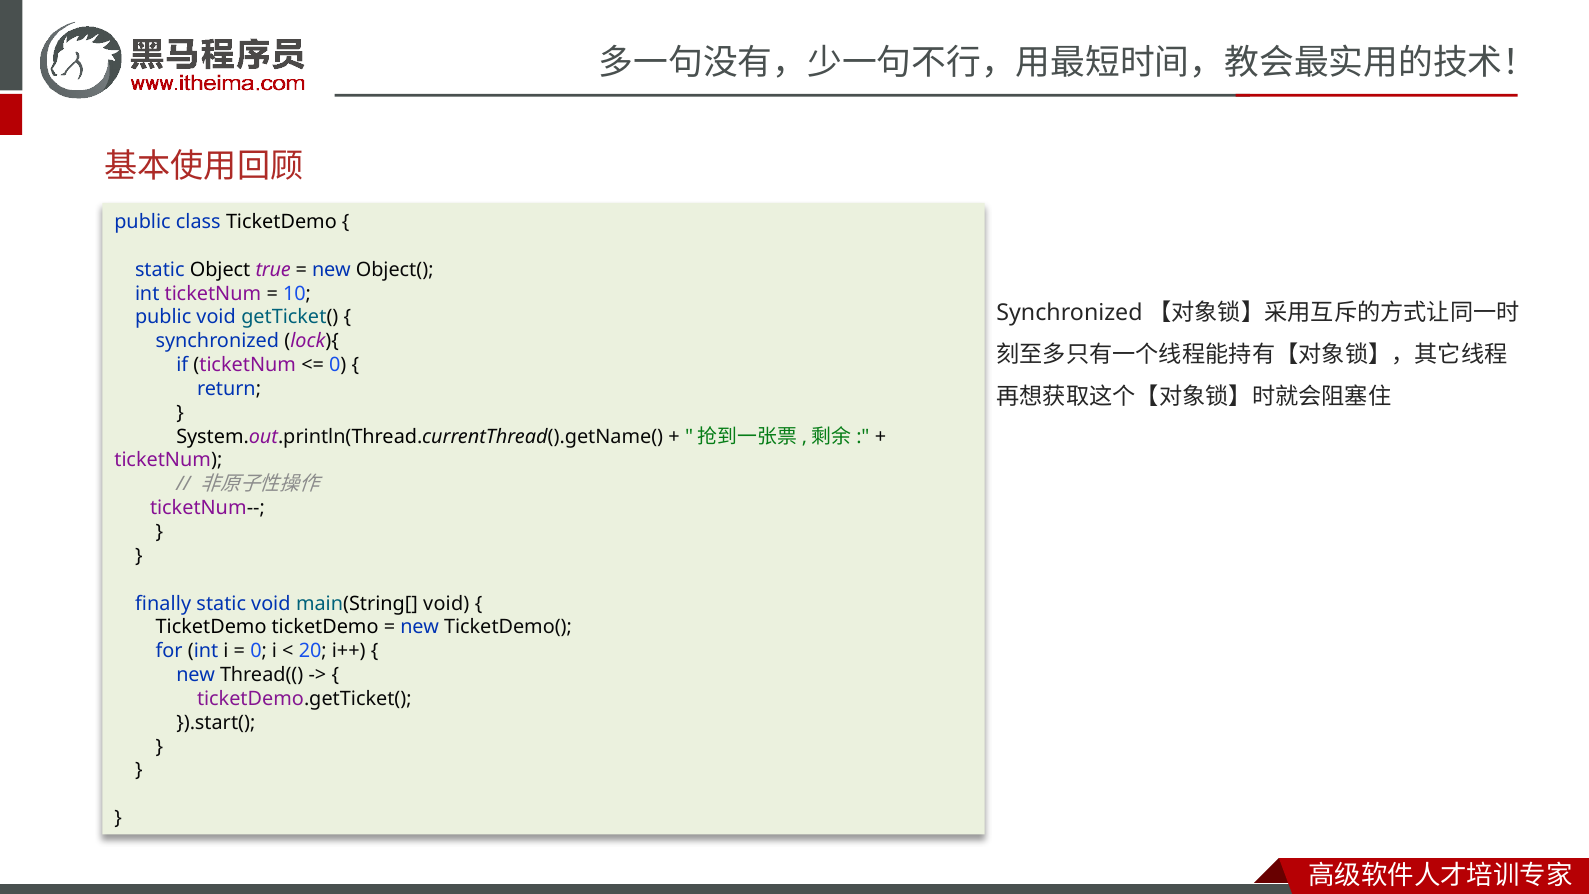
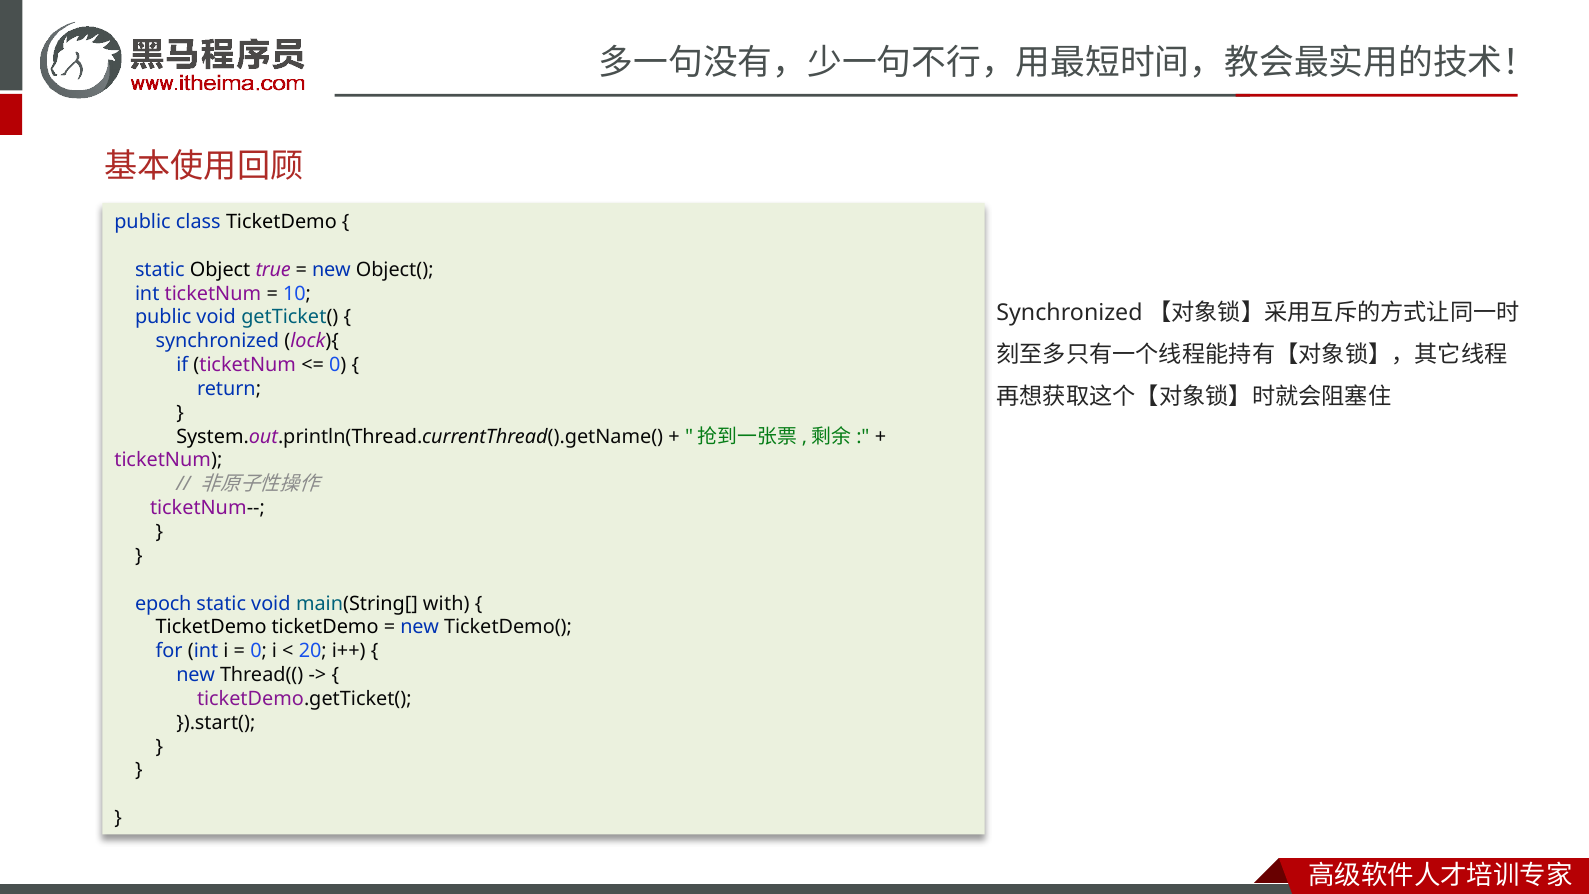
finally: finally -> epoch
main(String[ void: void -> with
